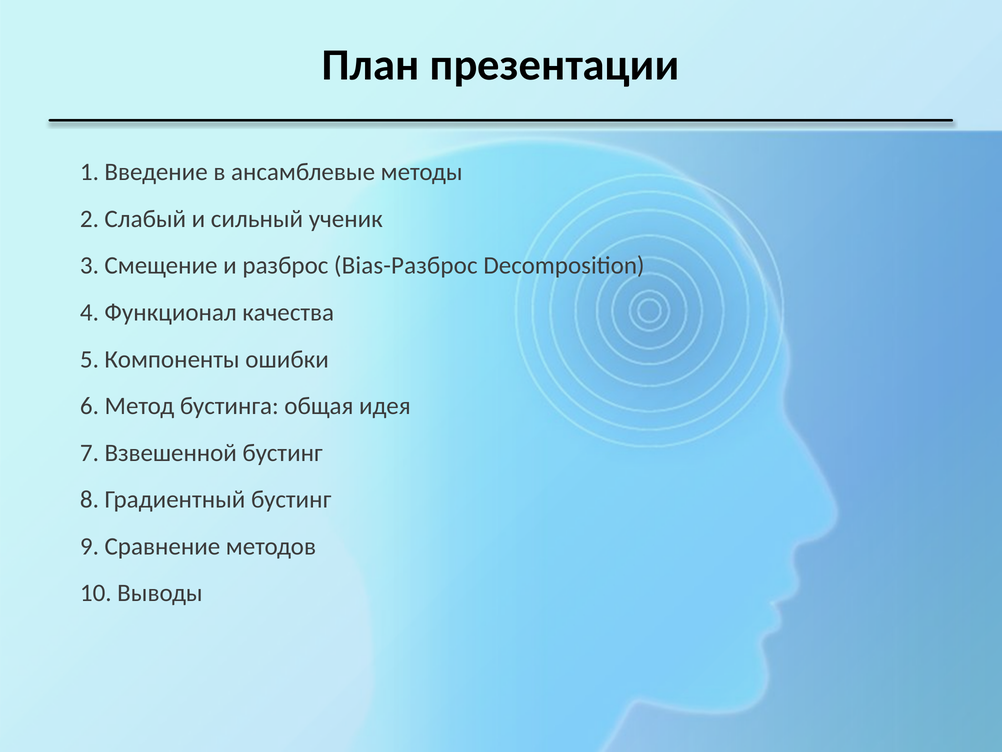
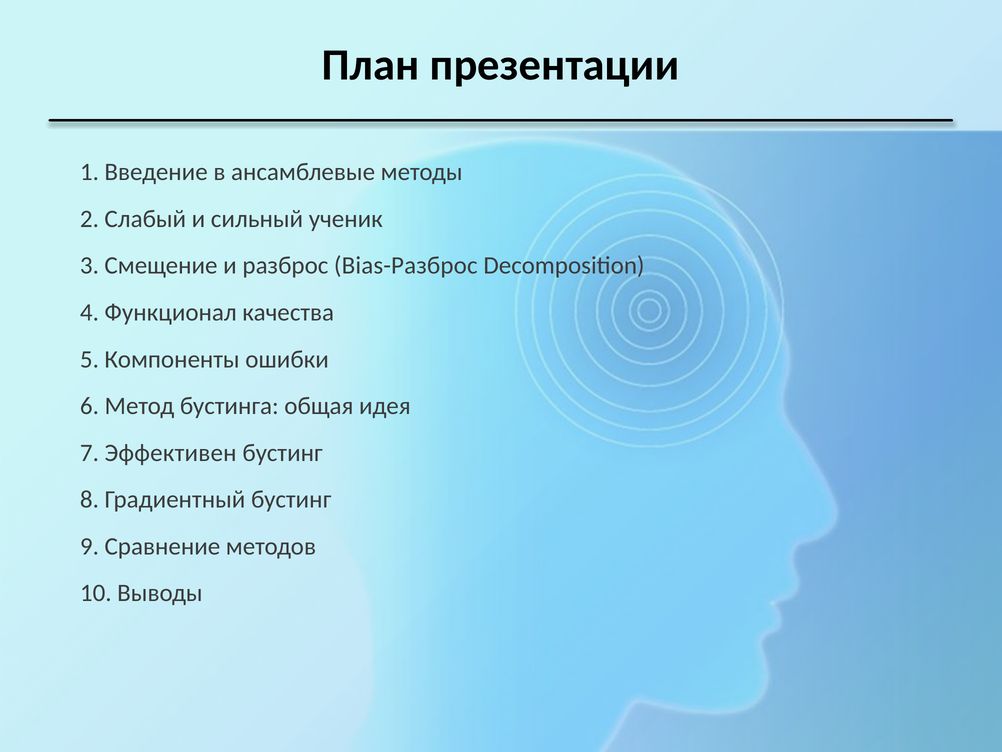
Взвешенной: Взвешенной -> Эффективен
